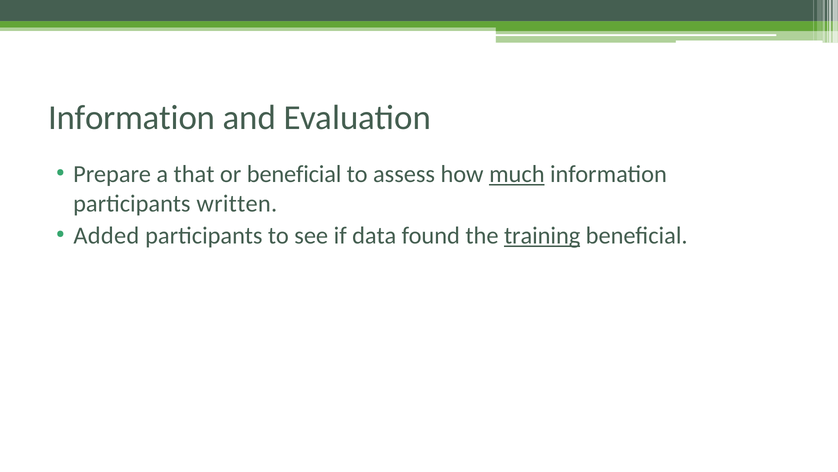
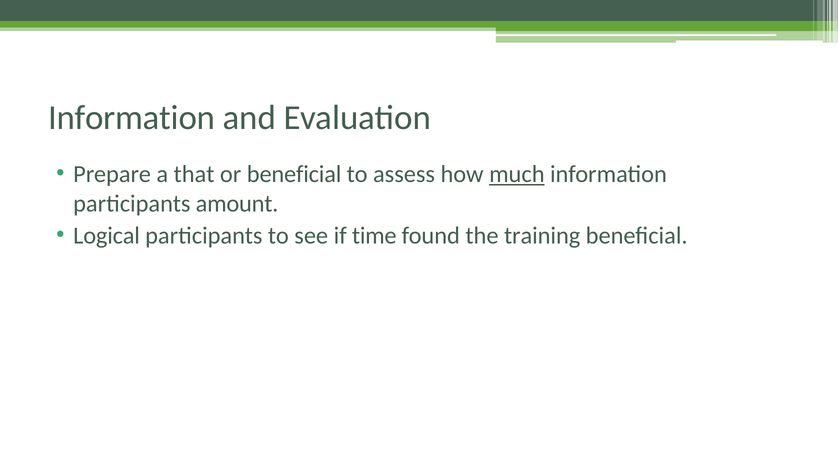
written: written -> amount
Added: Added -> Logical
data: data -> time
training underline: present -> none
